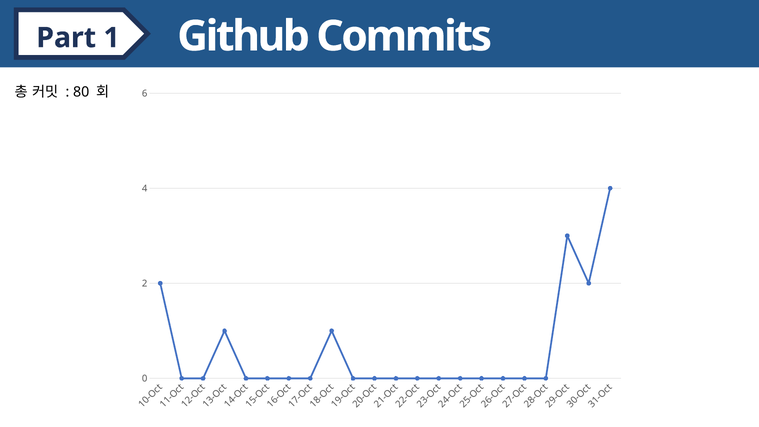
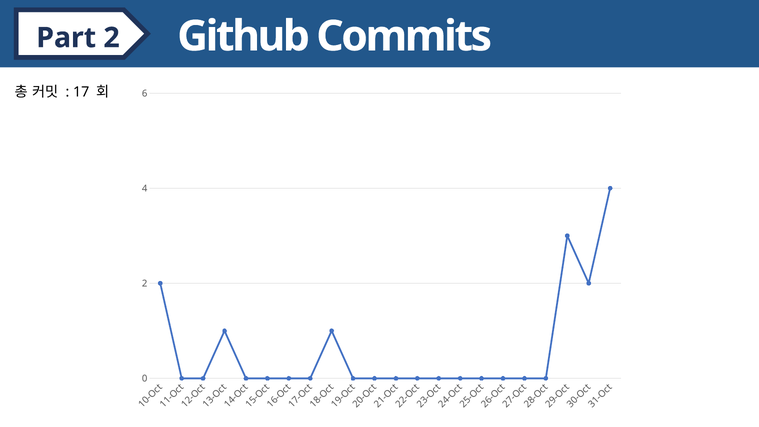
Part 1: 1 -> 2
80: 80 -> 17
